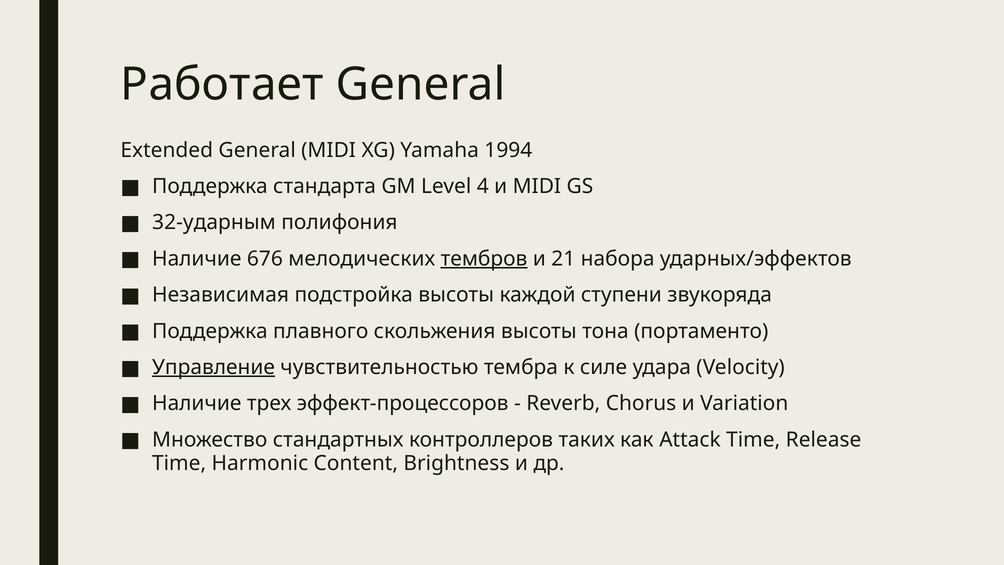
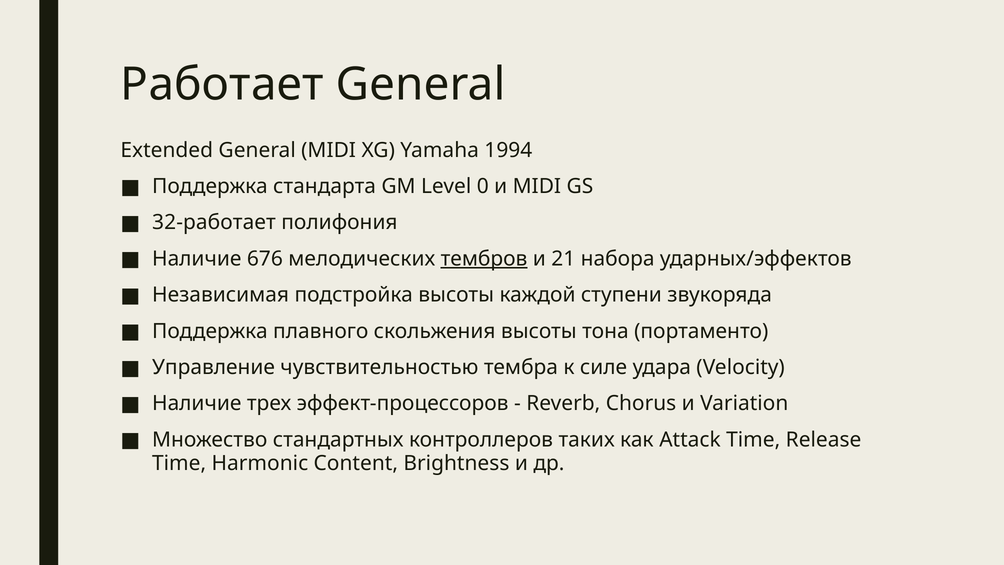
4: 4 -> 0
32-ударным: 32-ударным -> 32-работает
Управление underline: present -> none
